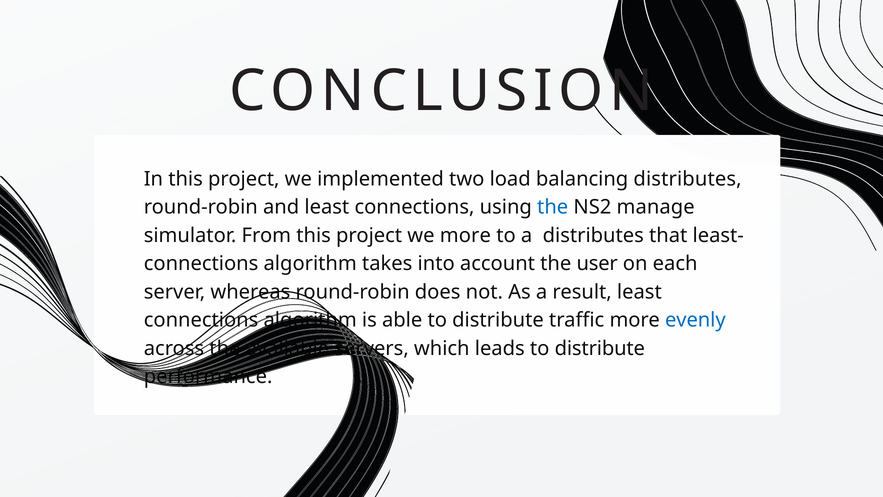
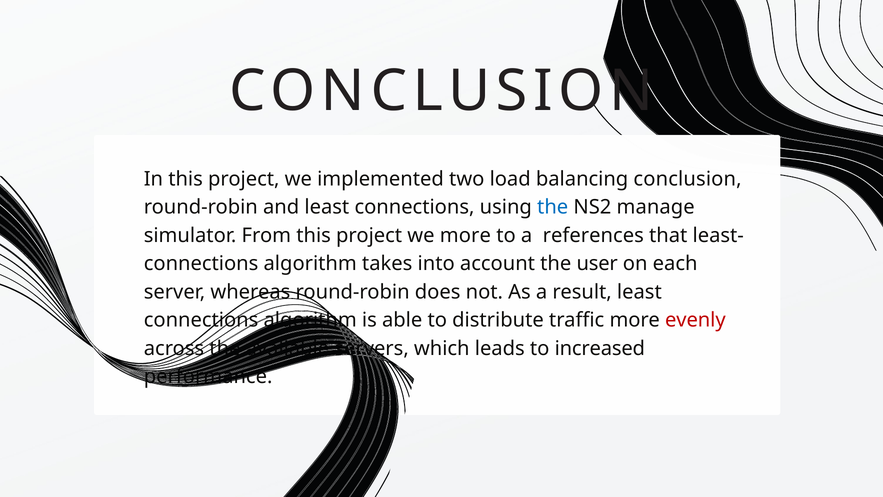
balancing distributes: distributes -> conclusion
a distributes: distributes -> references
evenly colour: blue -> red
leads to distribute: distribute -> increased
